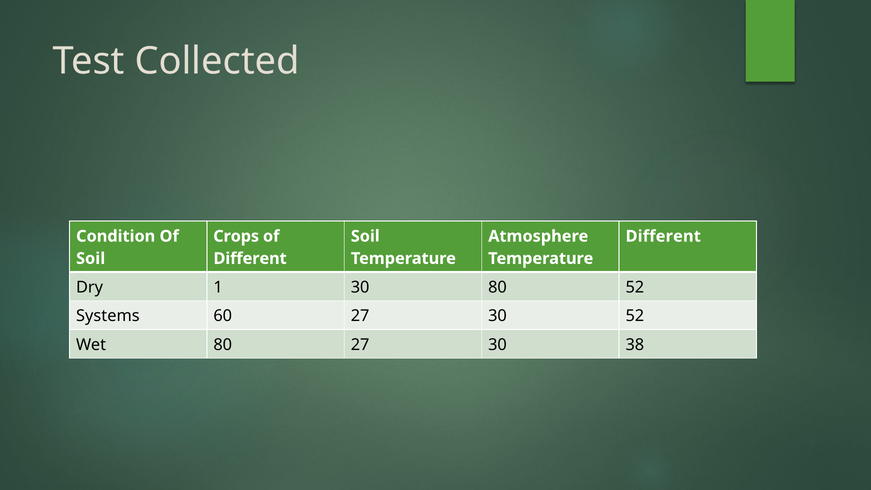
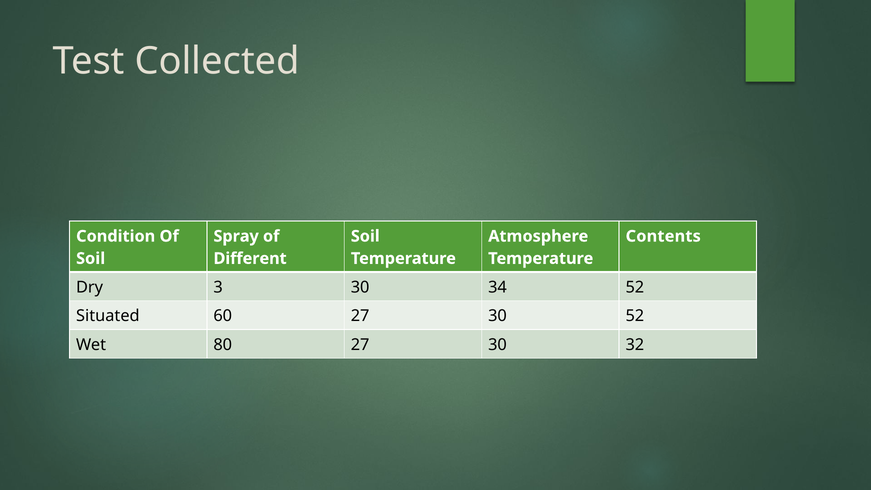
Crops: Crops -> Spray
Different at (663, 236): Different -> Contents
1: 1 -> 3
30 80: 80 -> 34
Systems: Systems -> Situated
38: 38 -> 32
